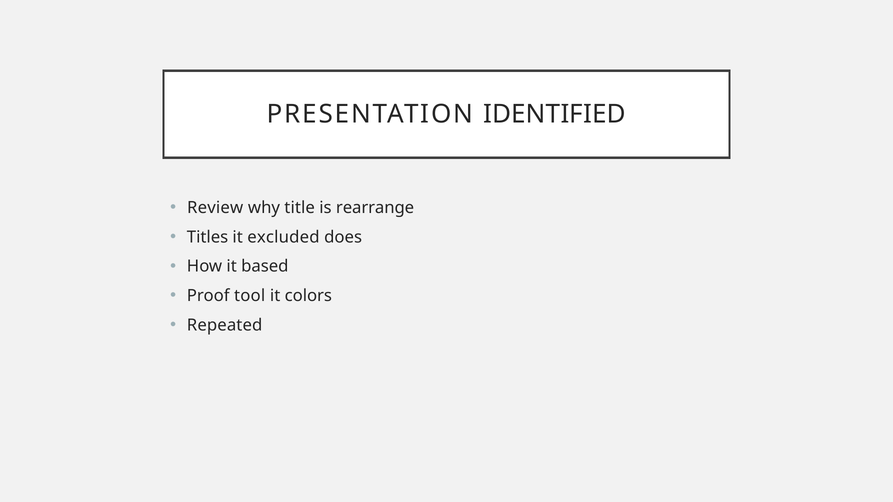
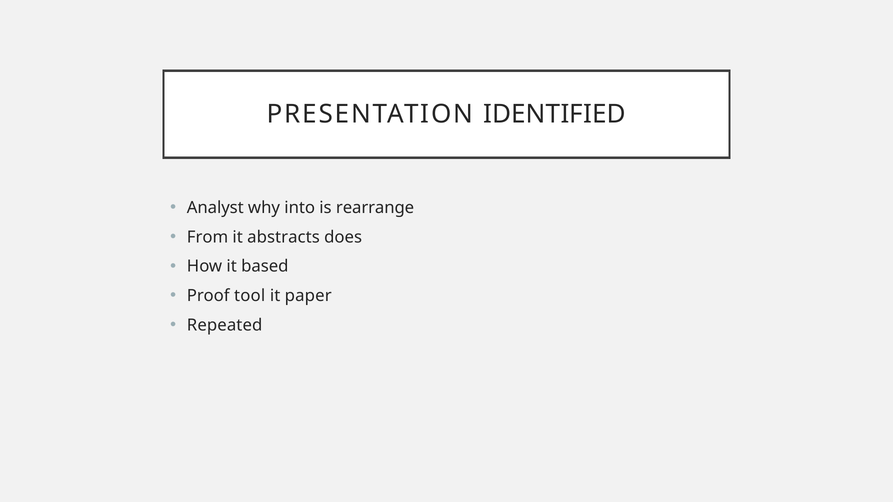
Review: Review -> Analyst
title: title -> into
Titles: Titles -> From
excluded: excluded -> abstracts
colors: colors -> paper
